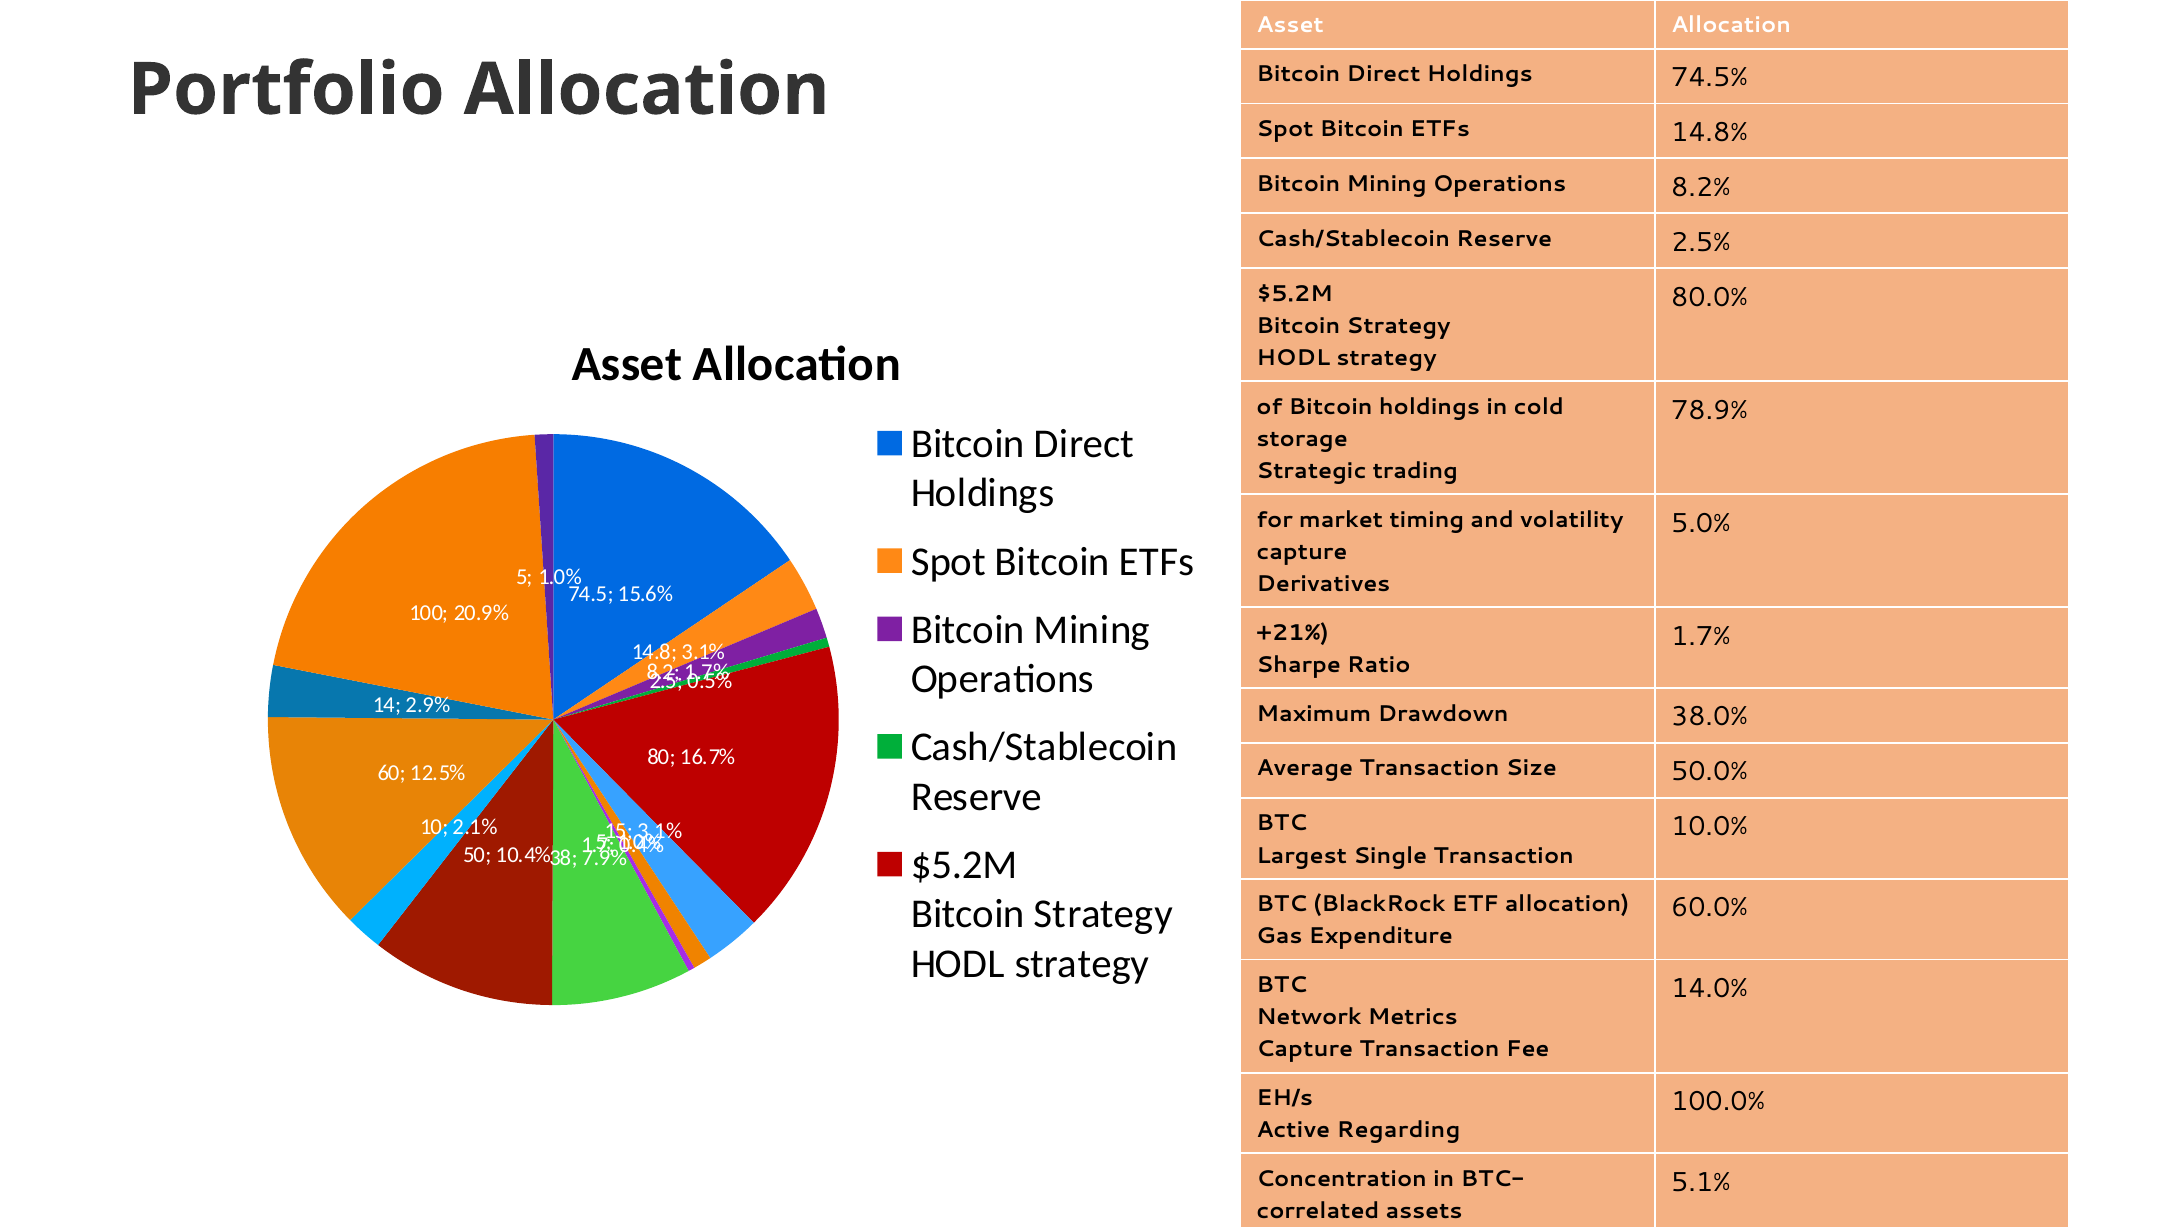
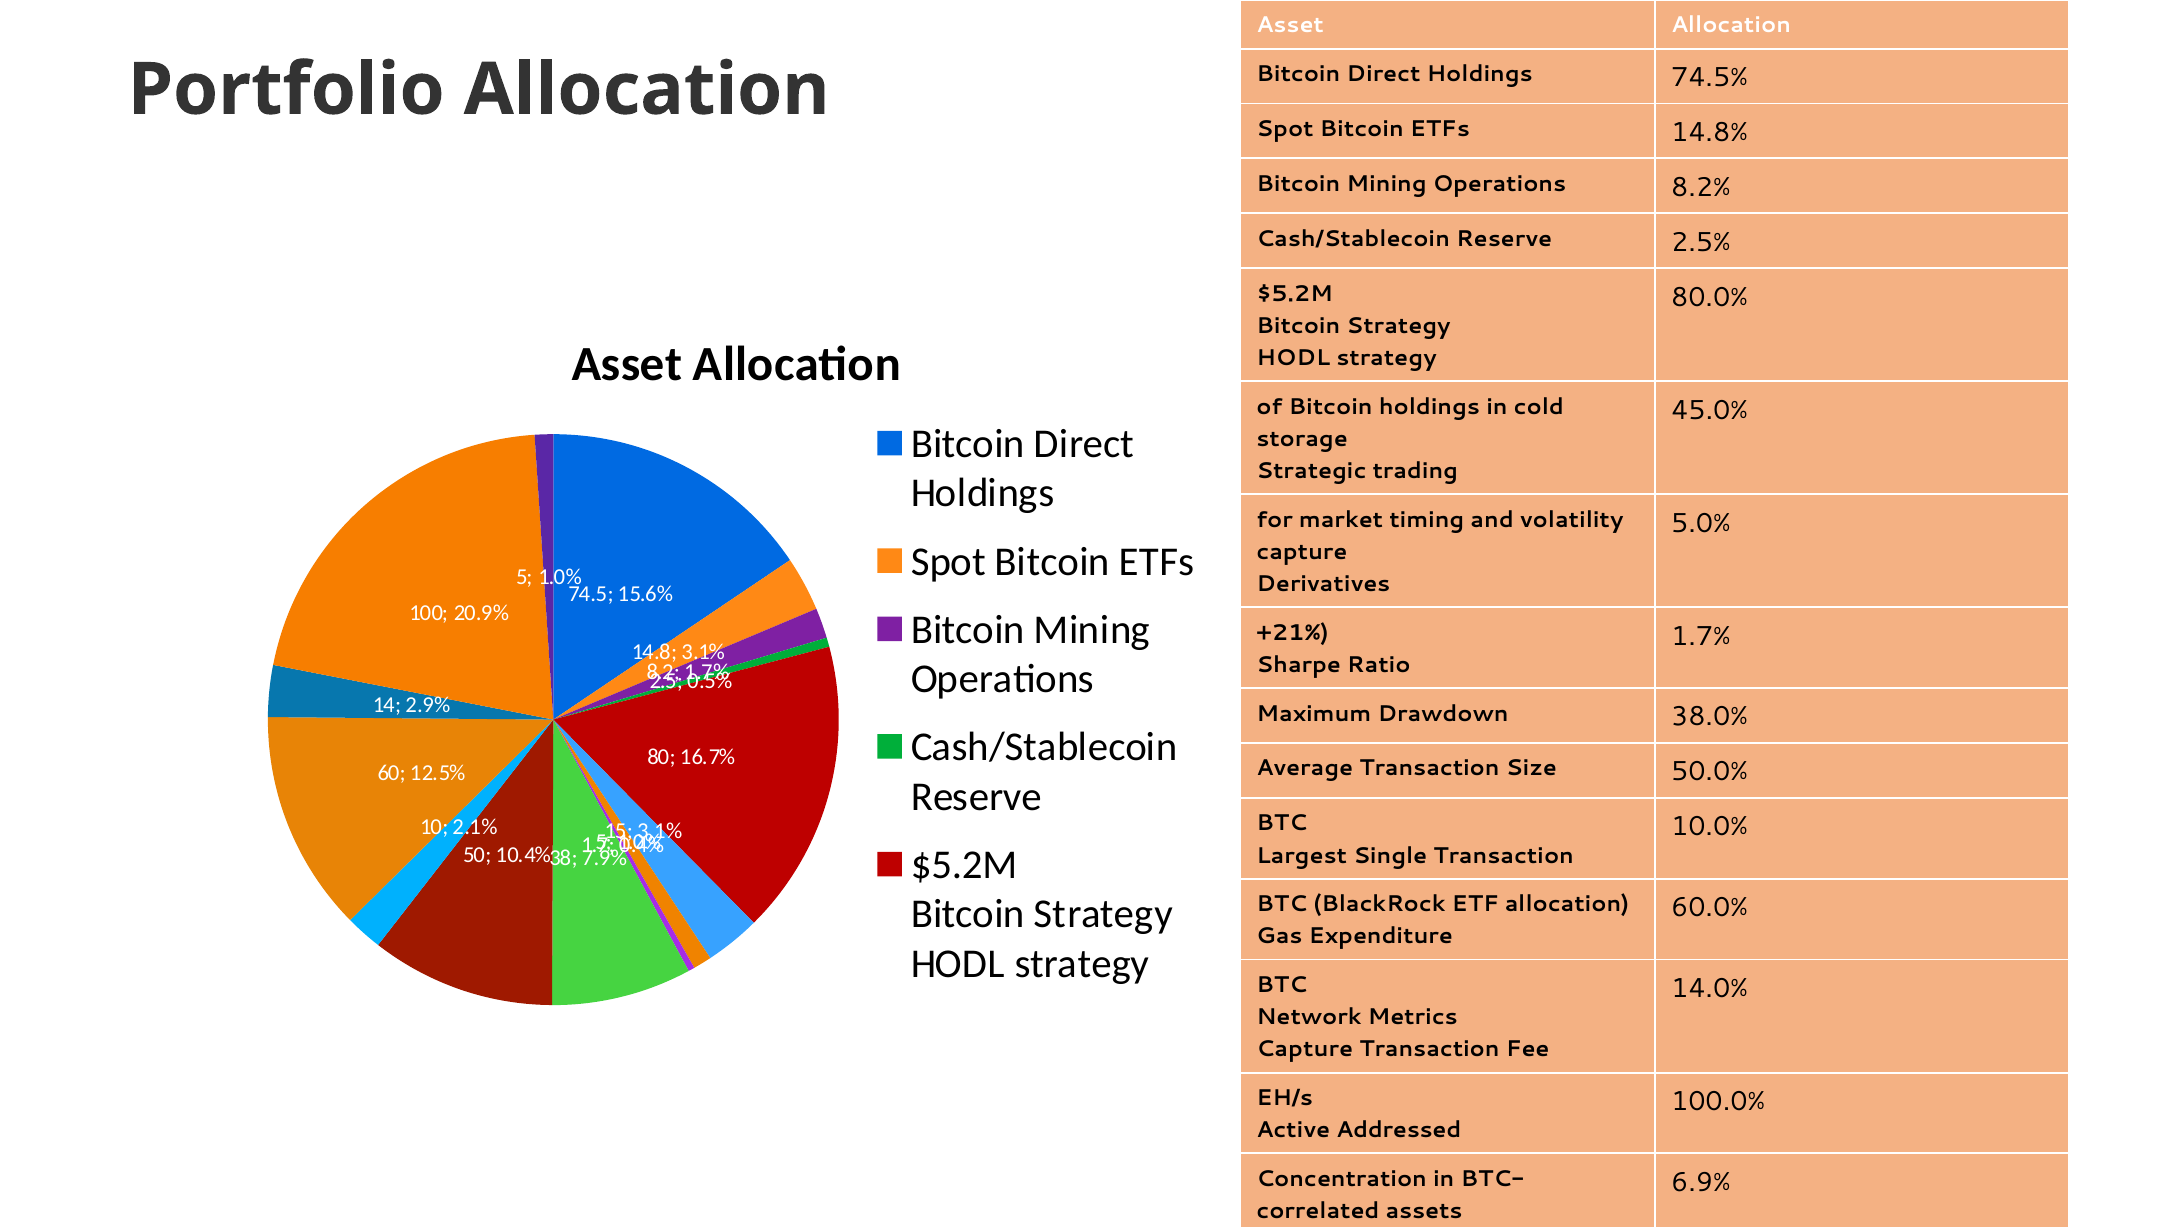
78.9%: 78.9% -> 45.0%
Regarding: Regarding -> Addressed
5.1%: 5.1% -> 6.9%
